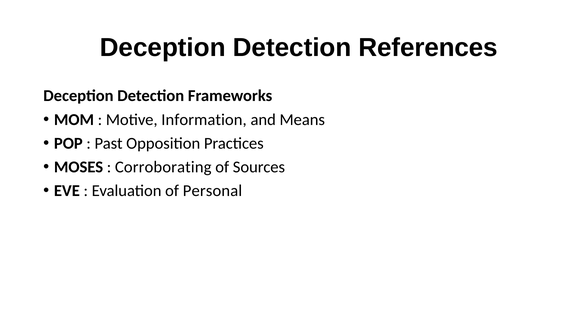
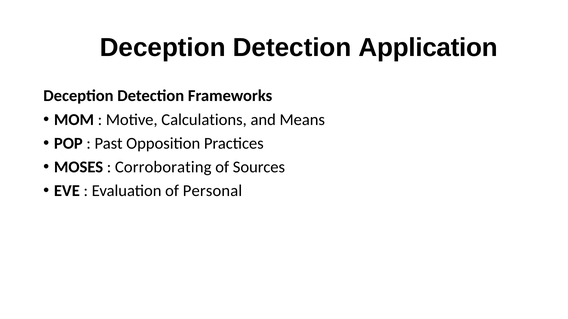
References: References -> Application
Information: Information -> Calculations
